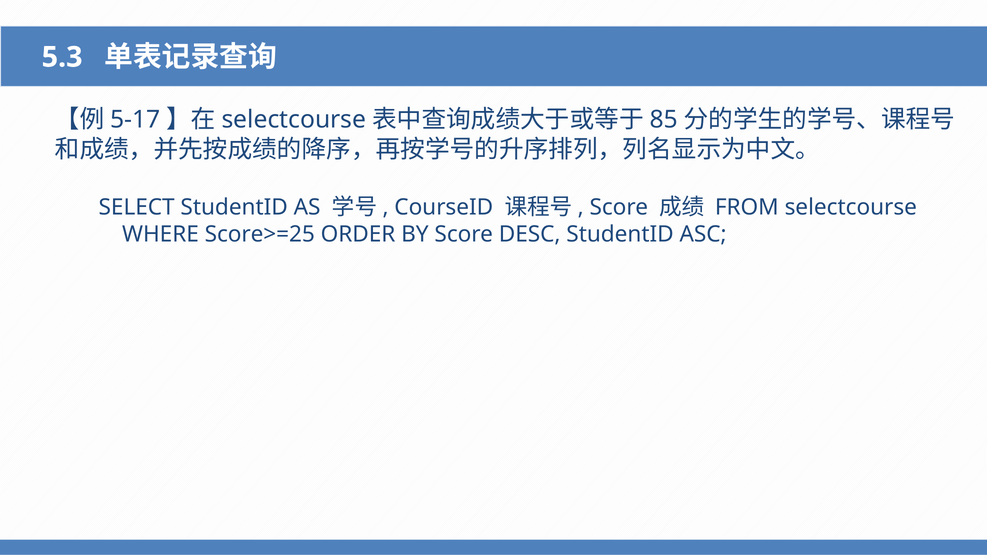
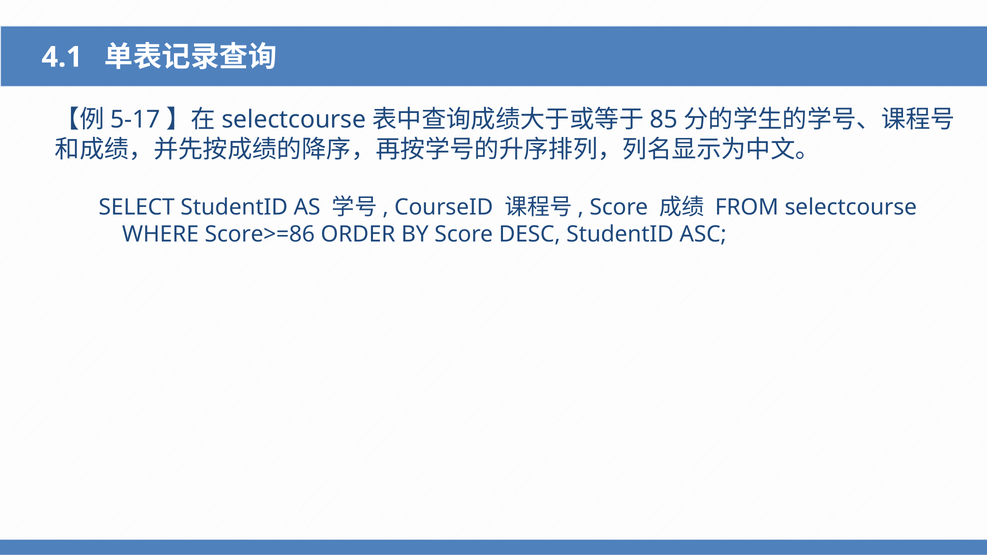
5.3: 5.3 -> 4.1
Score>=25: Score>=25 -> Score>=86
